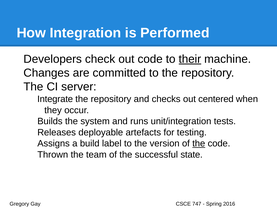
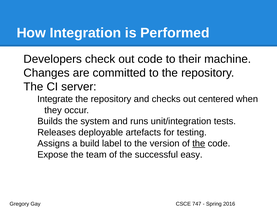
their underline: present -> none
Thrown: Thrown -> Expose
state: state -> easy
